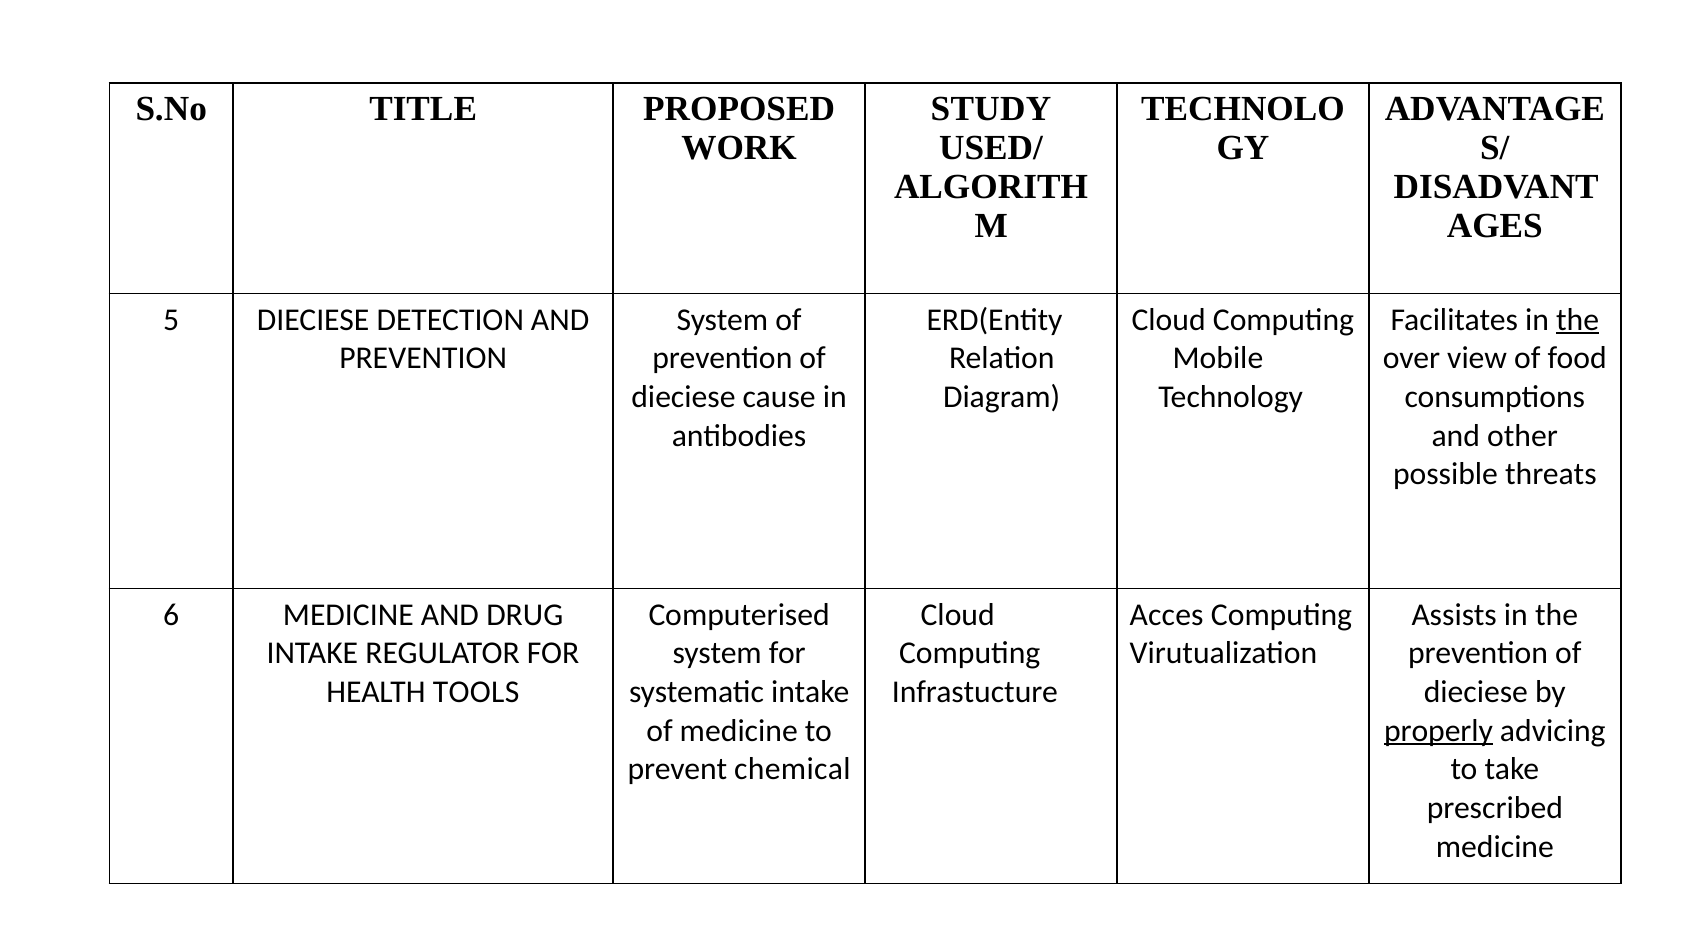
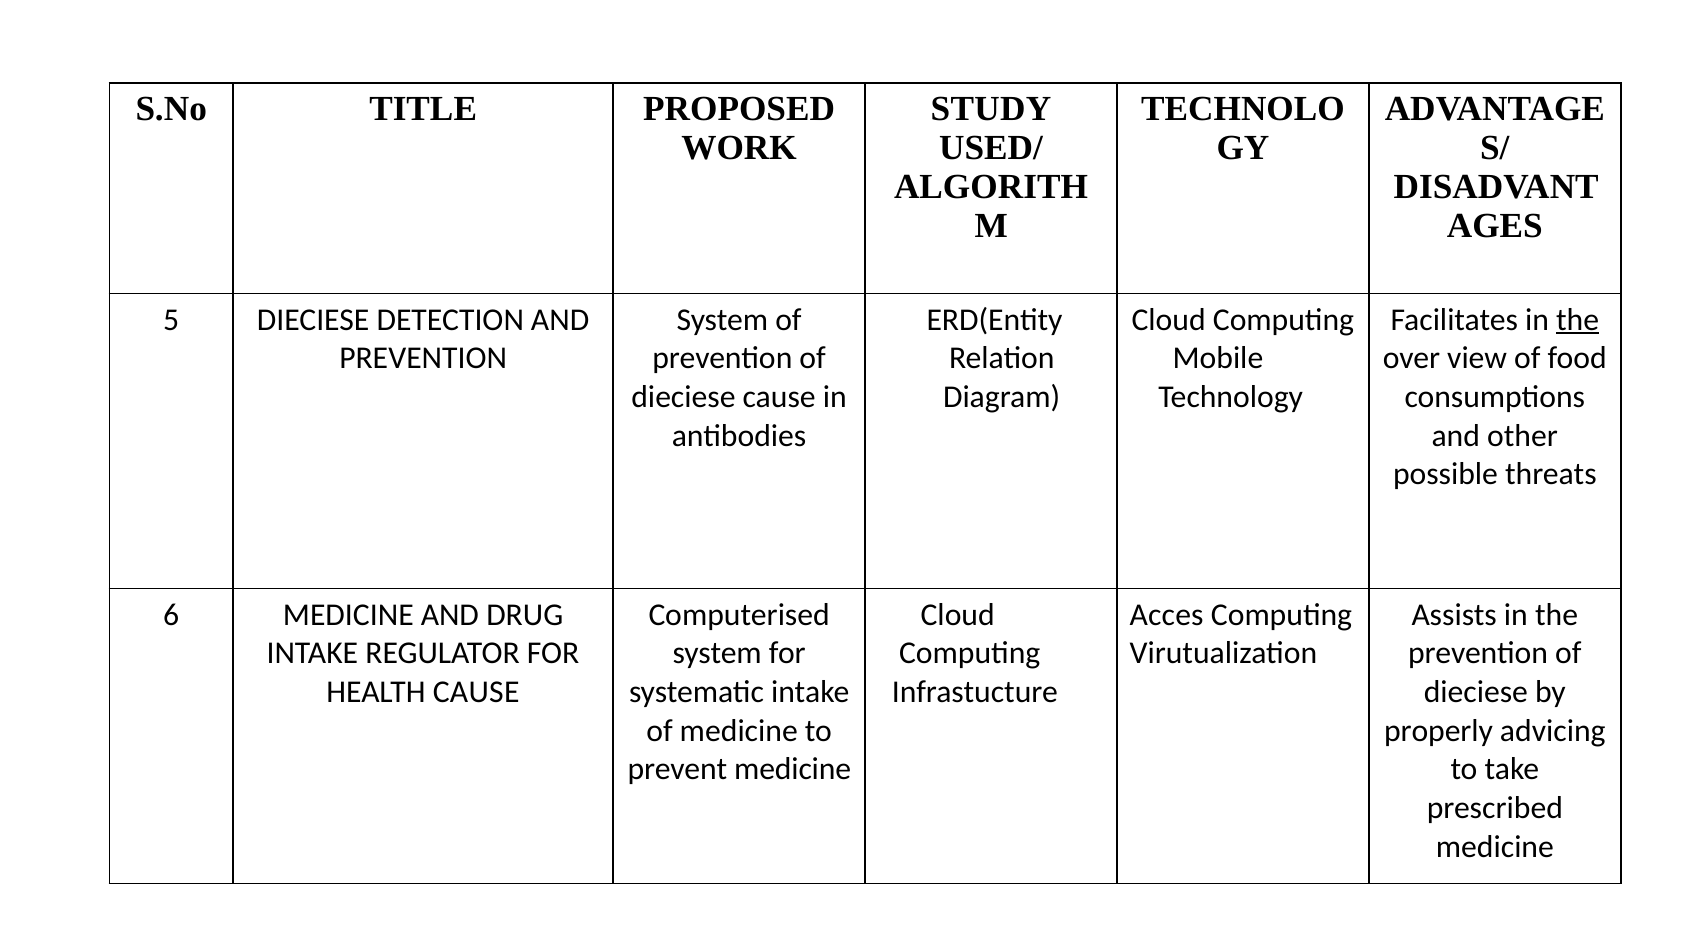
HEALTH TOOLS: TOOLS -> CAUSE
properly underline: present -> none
prevent chemical: chemical -> medicine
